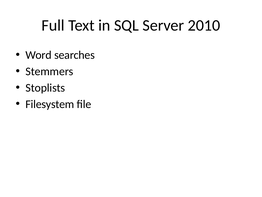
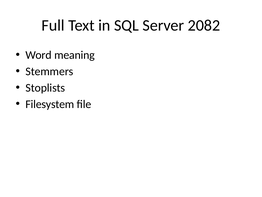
2010: 2010 -> 2082
searches: searches -> meaning
